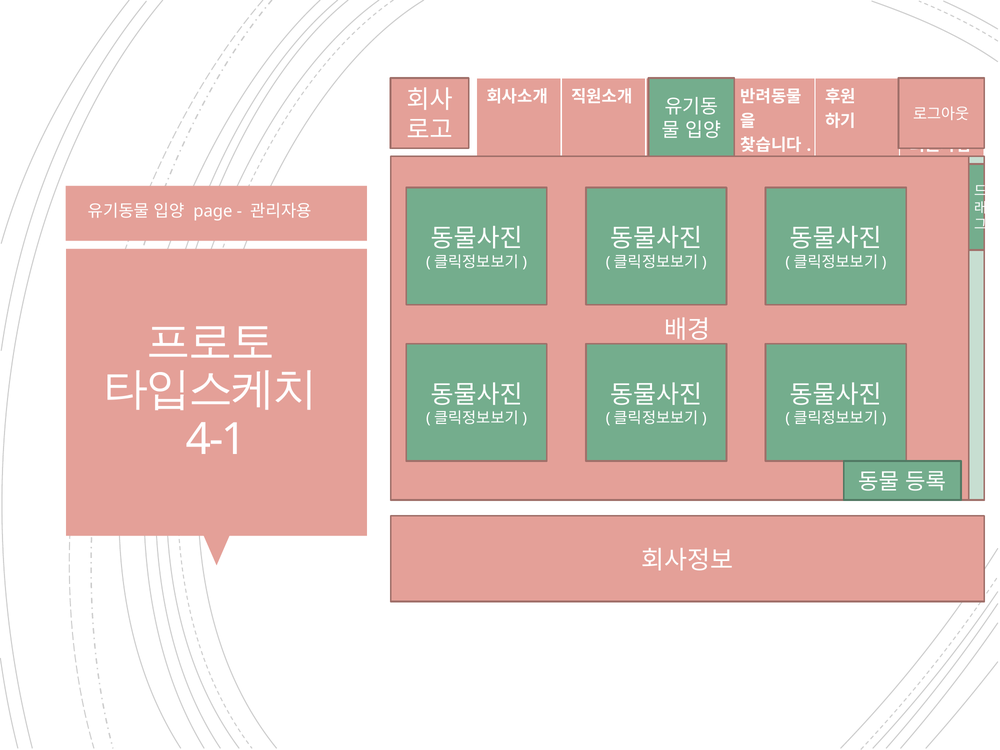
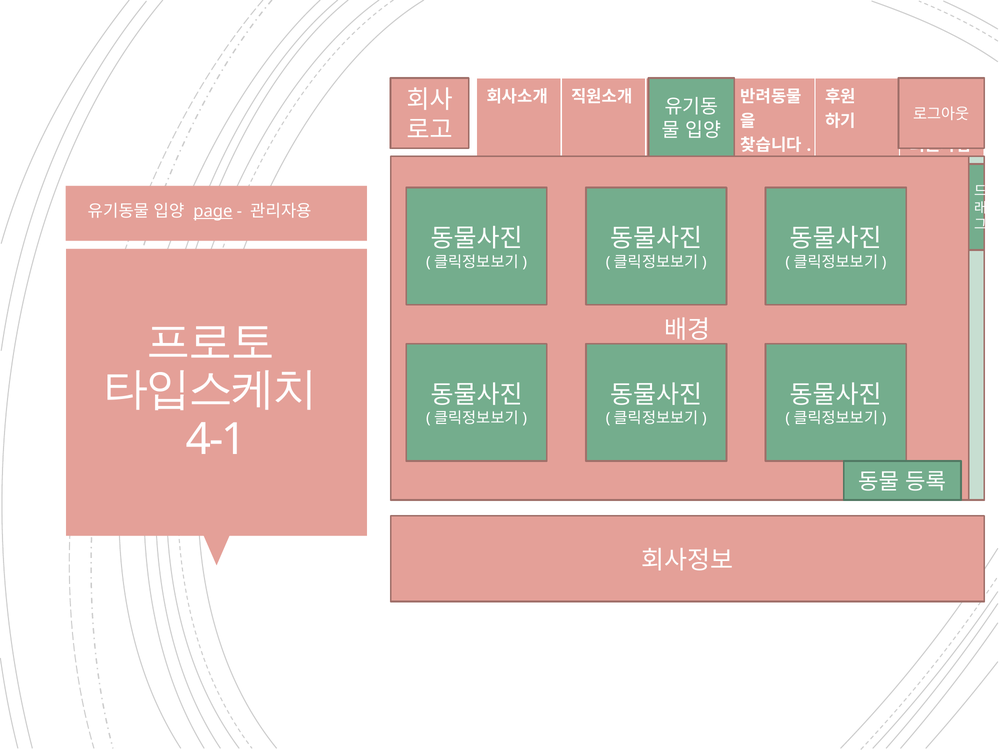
page underline: none -> present
